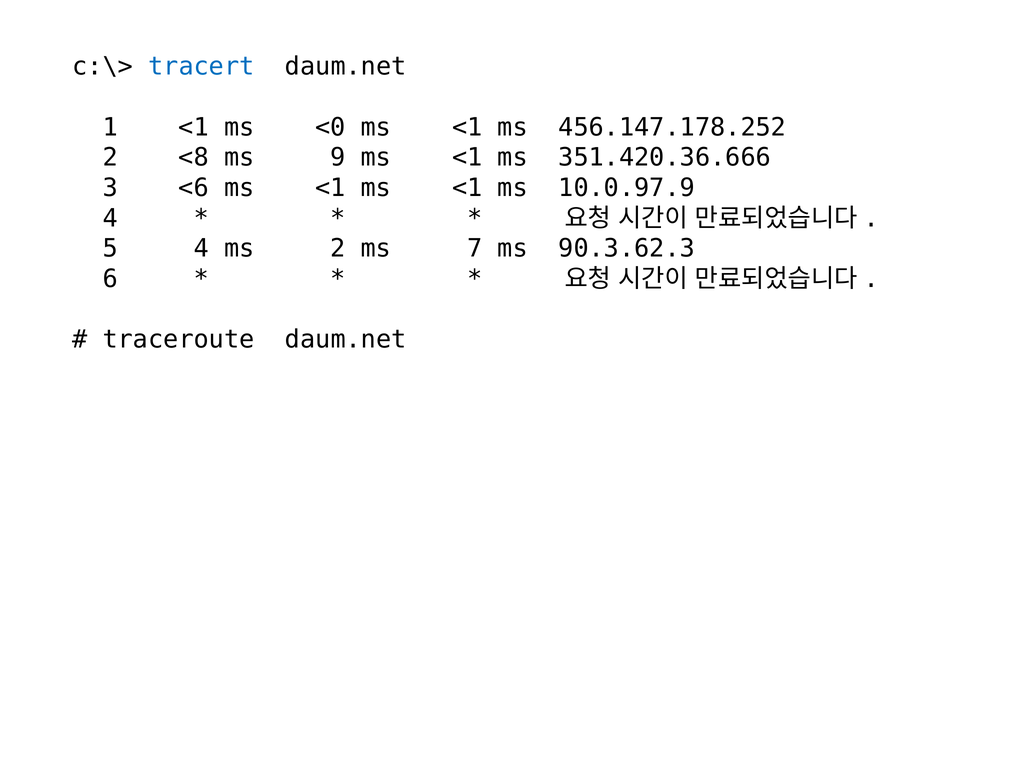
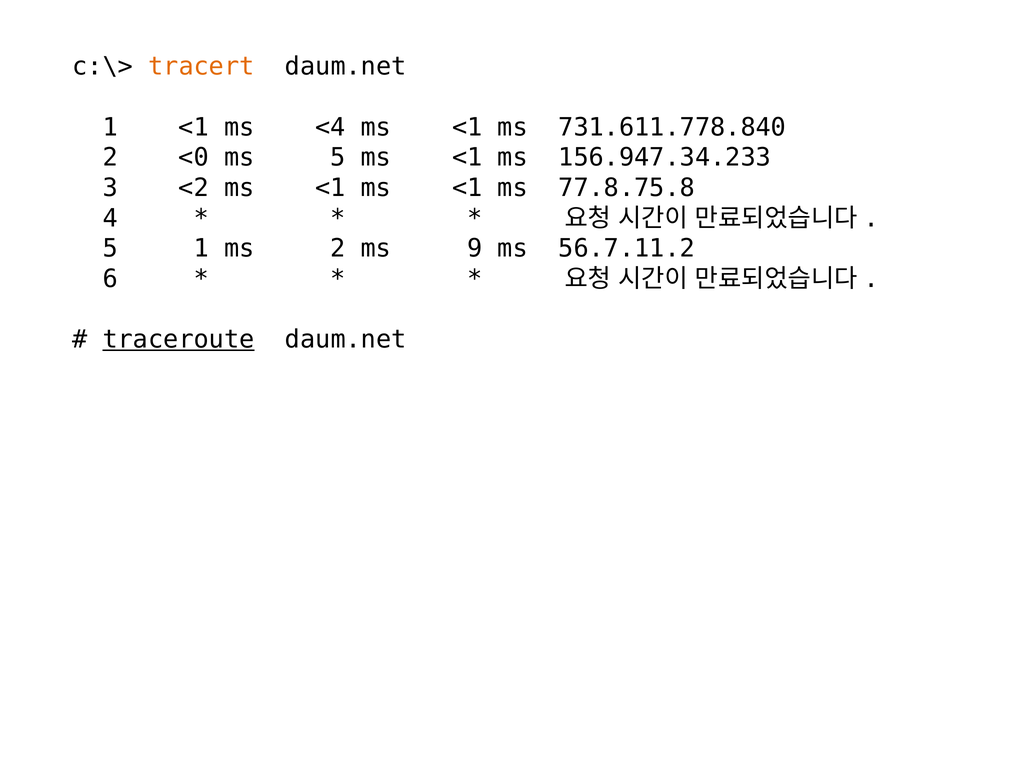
tracert colour: blue -> orange
<0: <0 -> <4
456.147.178.252: 456.147.178.252 -> 731.611.778.840
<8: <8 -> <0
ms 9: 9 -> 5
351.420.36.666: 351.420.36.666 -> 156.947.34.233
<6: <6 -> <2
10.0.97.9: 10.0.97.9 -> 77.8.75.8
5 4: 4 -> 1
7: 7 -> 9
90.3.62.3: 90.3.62.3 -> 56.7.11.2
traceroute underline: none -> present
